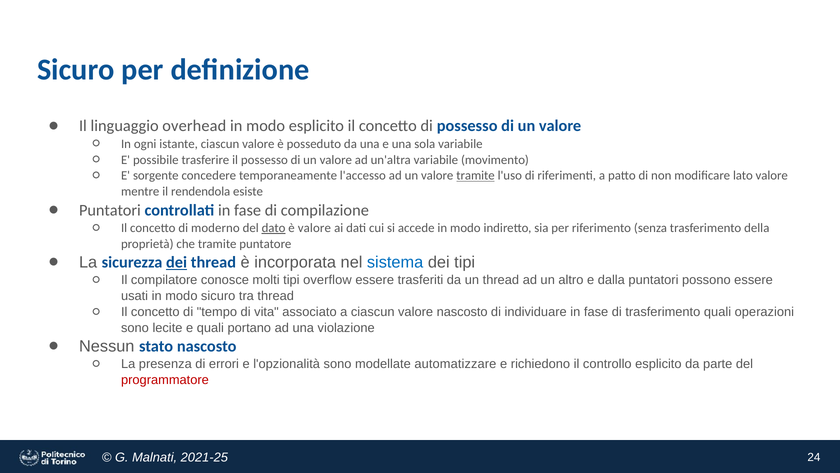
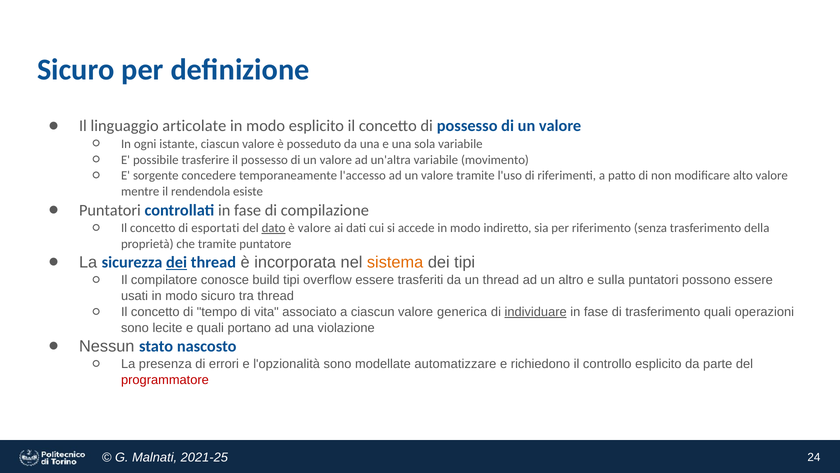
overhead: overhead -> articolate
tramite at (475, 176) underline: present -> none
lato: lato -> alto
moderno: moderno -> esportati
sistema colour: blue -> orange
molti: molti -> build
dalla: dalla -> sulla
valore nascosto: nascosto -> generica
individuare underline: none -> present
